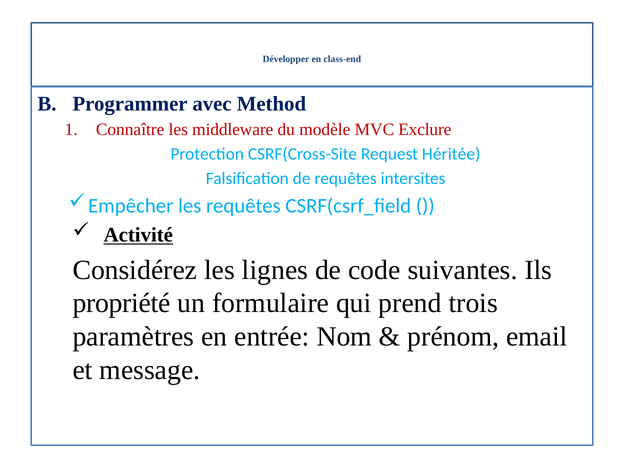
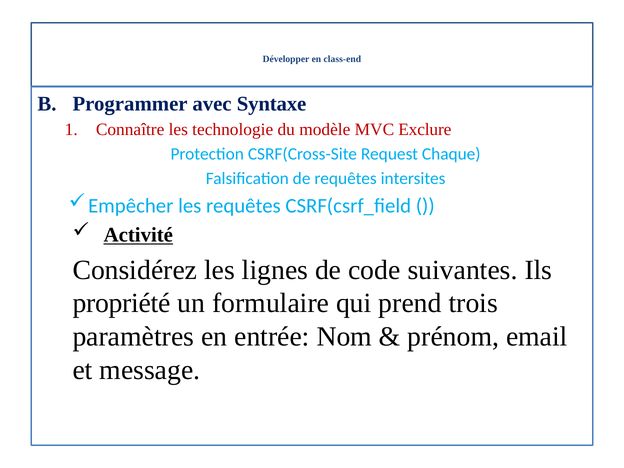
Method: Method -> Syntaxe
middleware: middleware -> technologie
Héritée: Héritée -> Chaque
